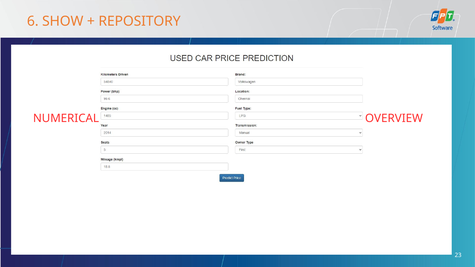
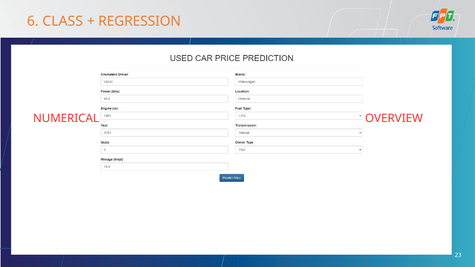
SHOW: SHOW -> CLASS
REPOSITORY: REPOSITORY -> REGRESSION
